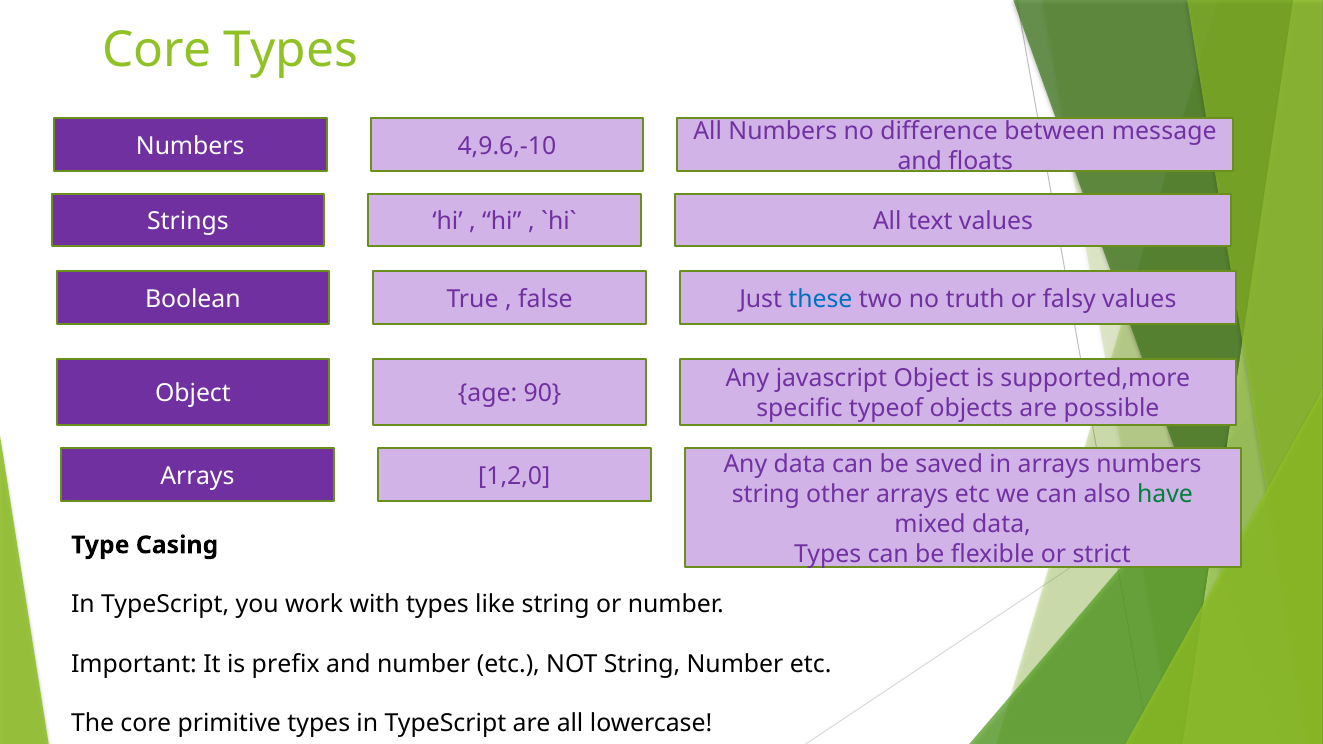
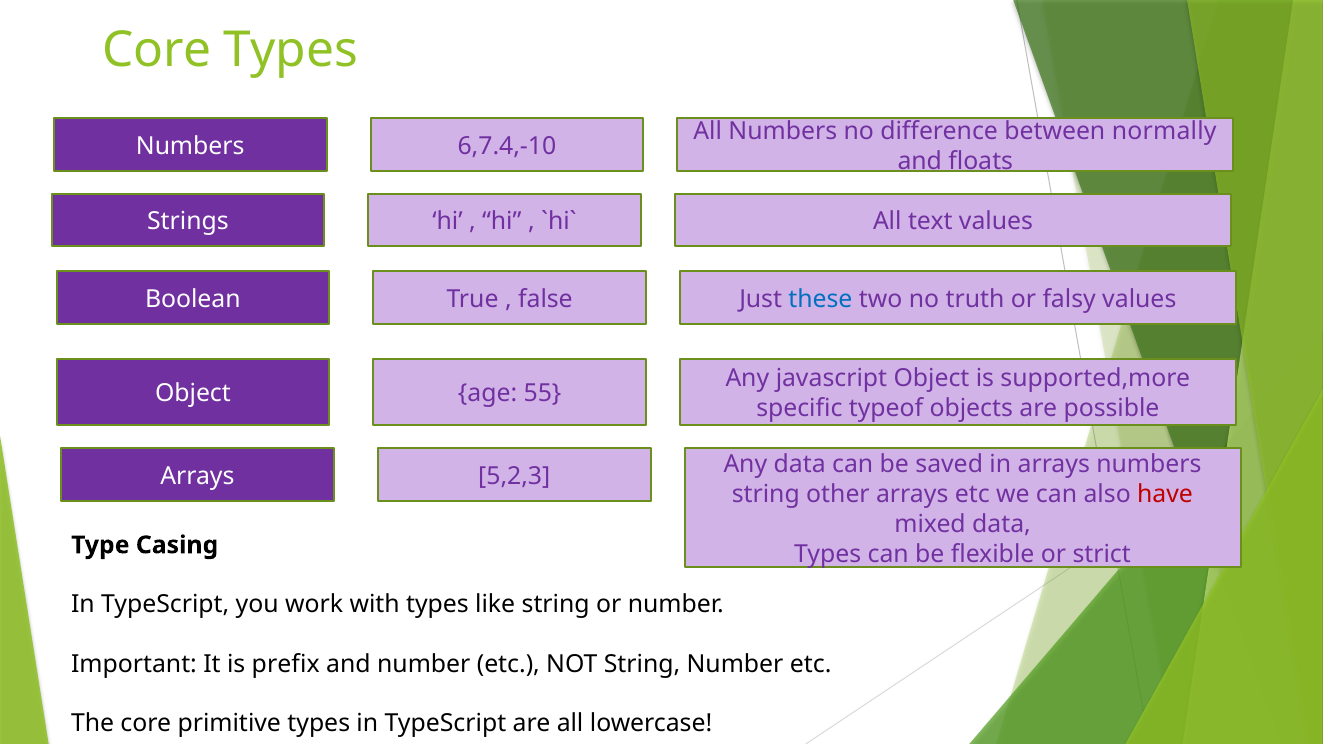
message: message -> normally
4,9.6,-10: 4,9.6,-10 -> 6,7.4,-10
90: 90 -> 55
1,2,0: 1,2,0 -> 5,2,3
have colour: green -> red
